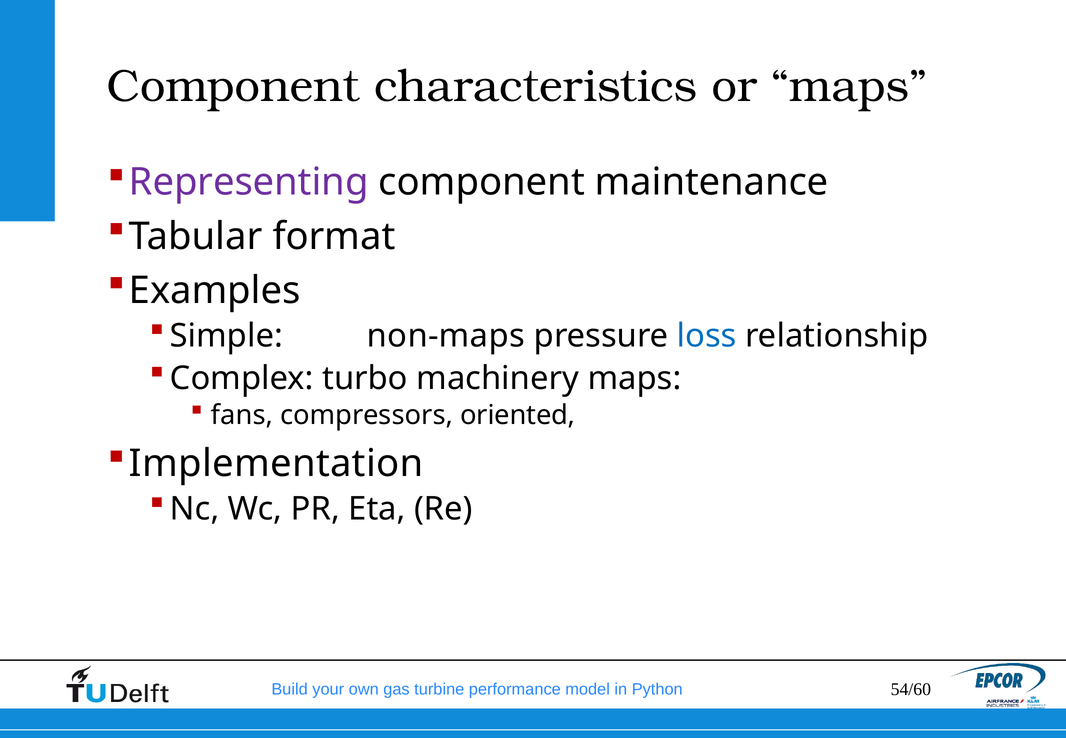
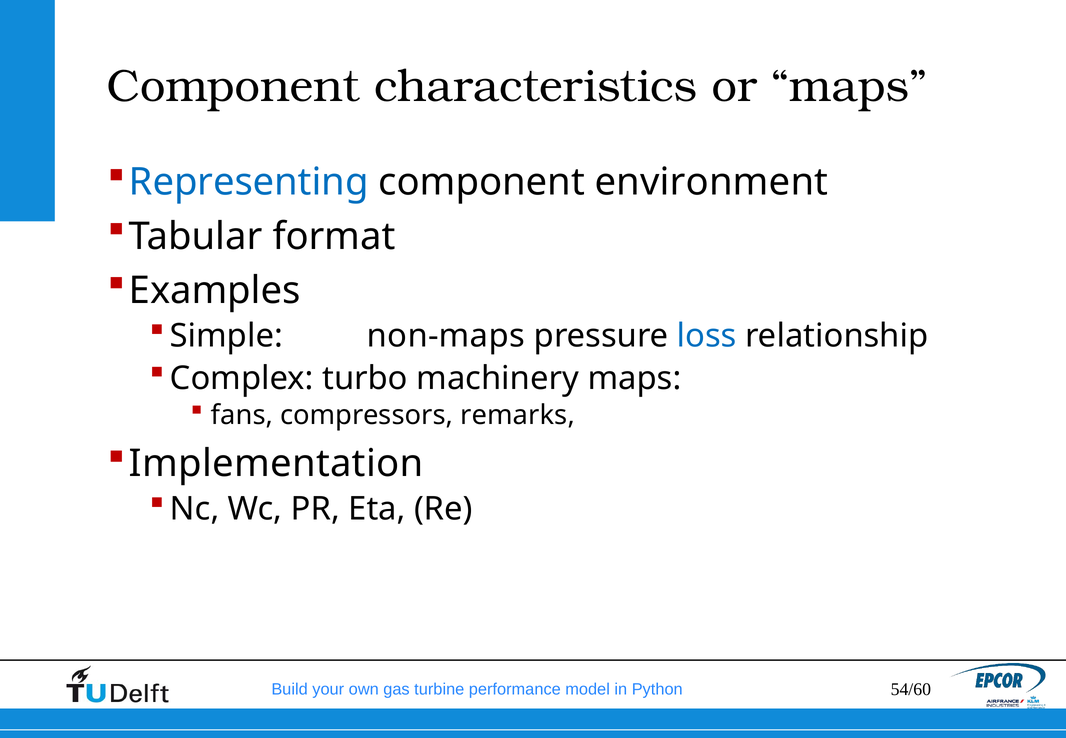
Representing colour: purple -> blue
maintenance: maintenance -> environment
oriented: oriented -> remarks
